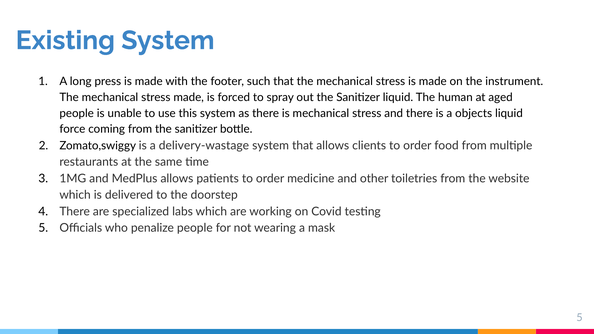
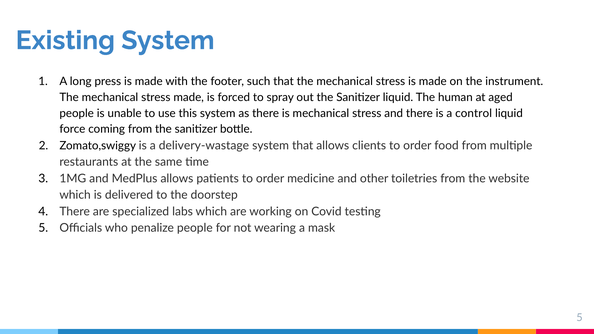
objects: objects -> control
